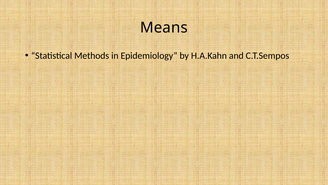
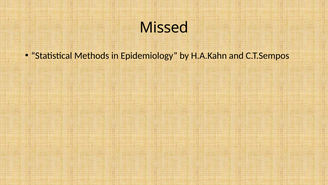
Means: Means -> Missed
